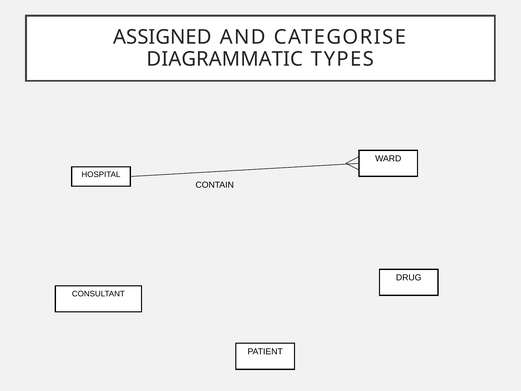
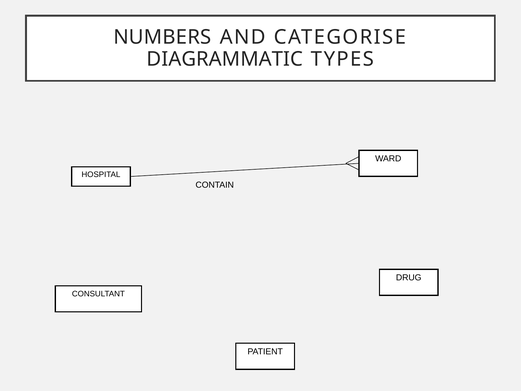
ASSIGNED: ASSIGNED -> NUMBERS
